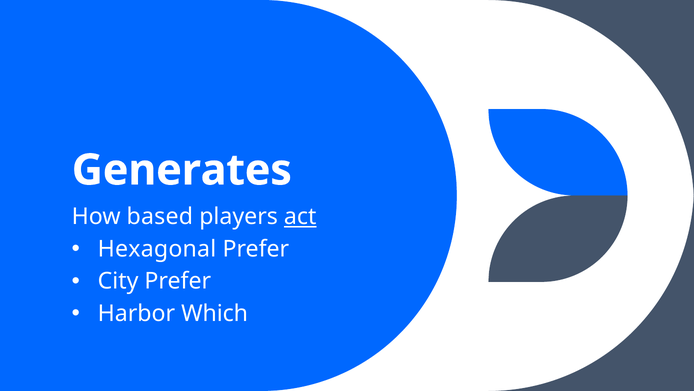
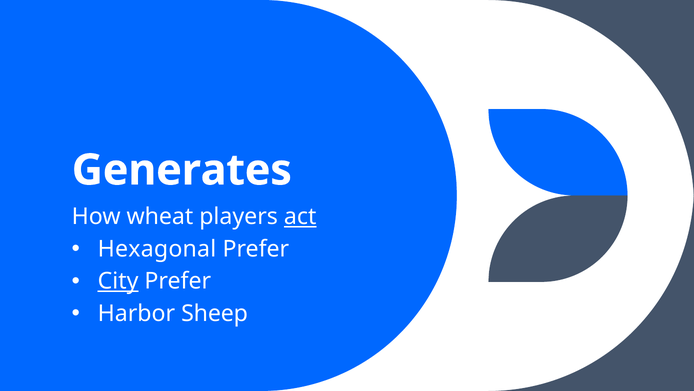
based: based -> wheat
City underline: none -> present
Which: Which -> Sheep
